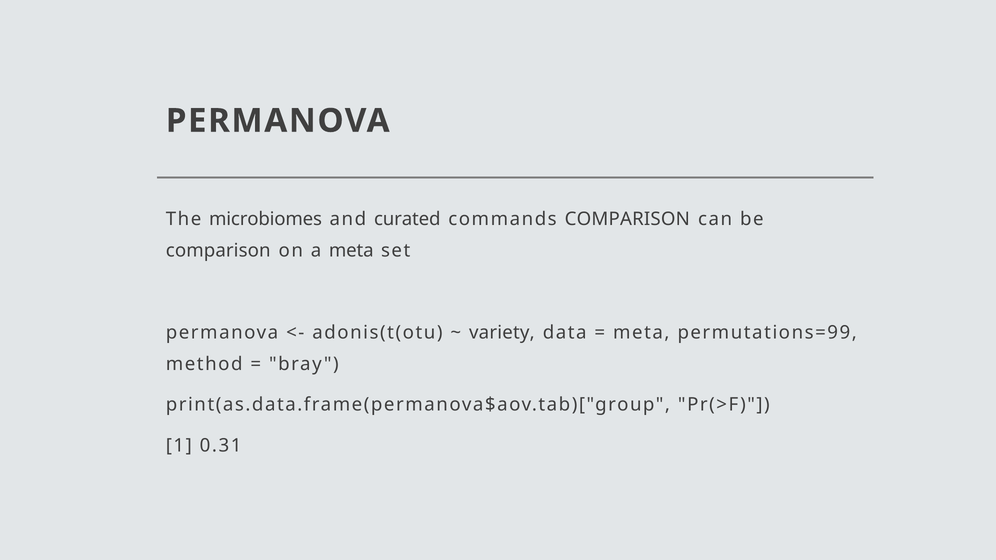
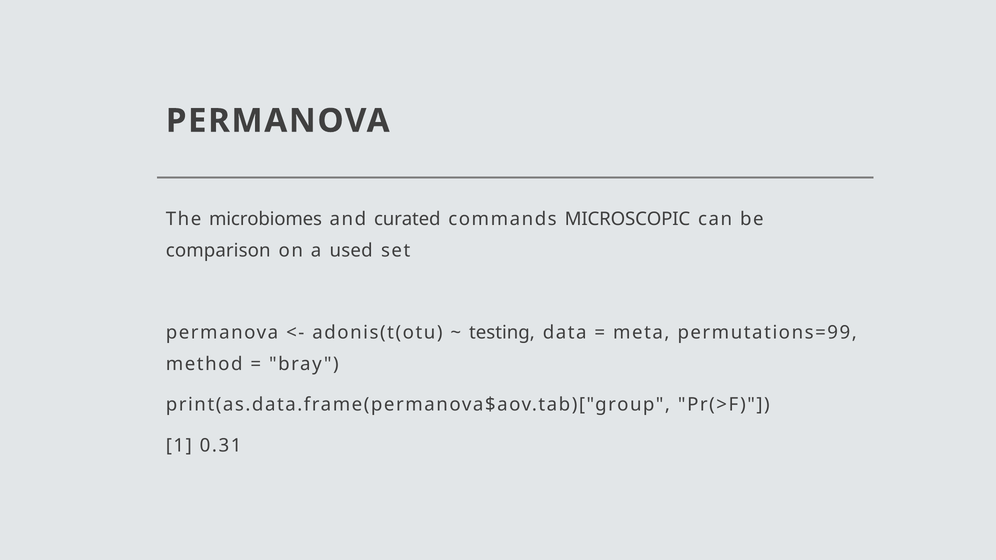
commands COMPARISON: COMPARISON -> MICROSCOPIC
a meta: meta -> used
variety: variety -> testing
